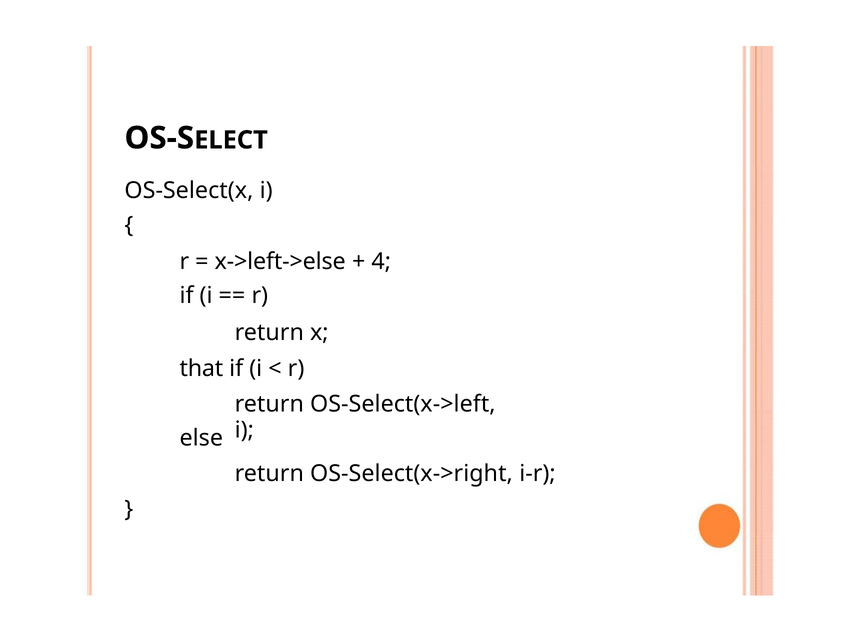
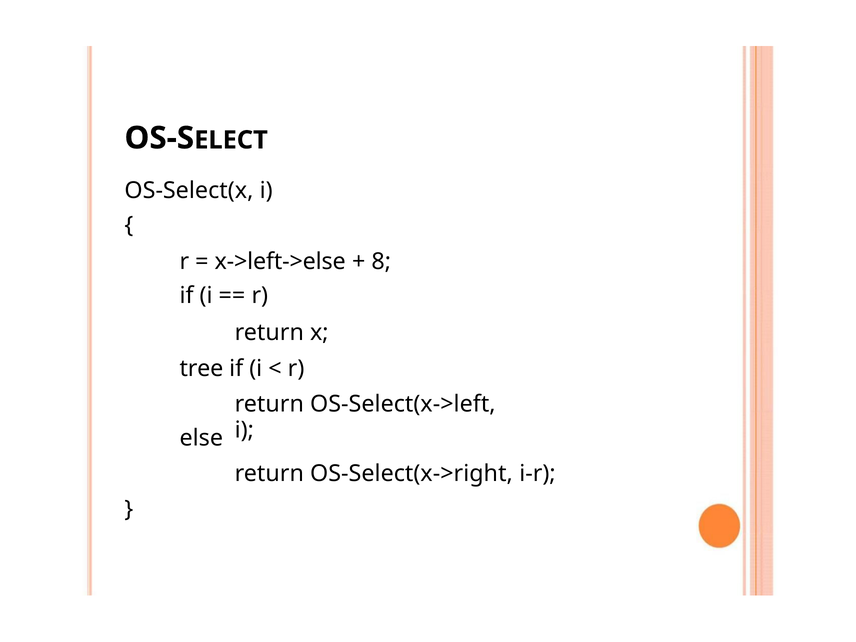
4: 4 -> 8
that: that -> tree
